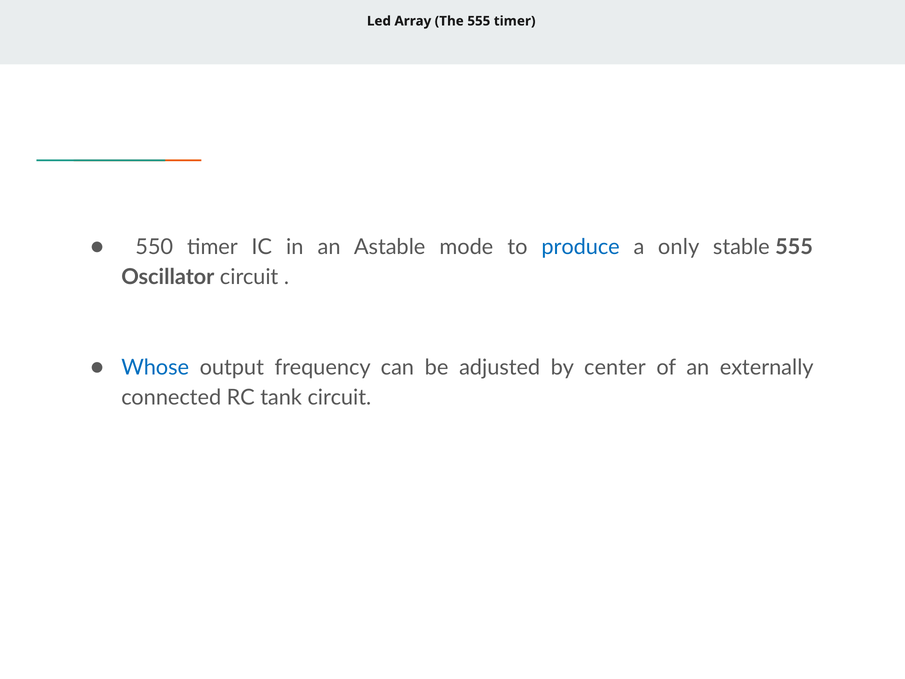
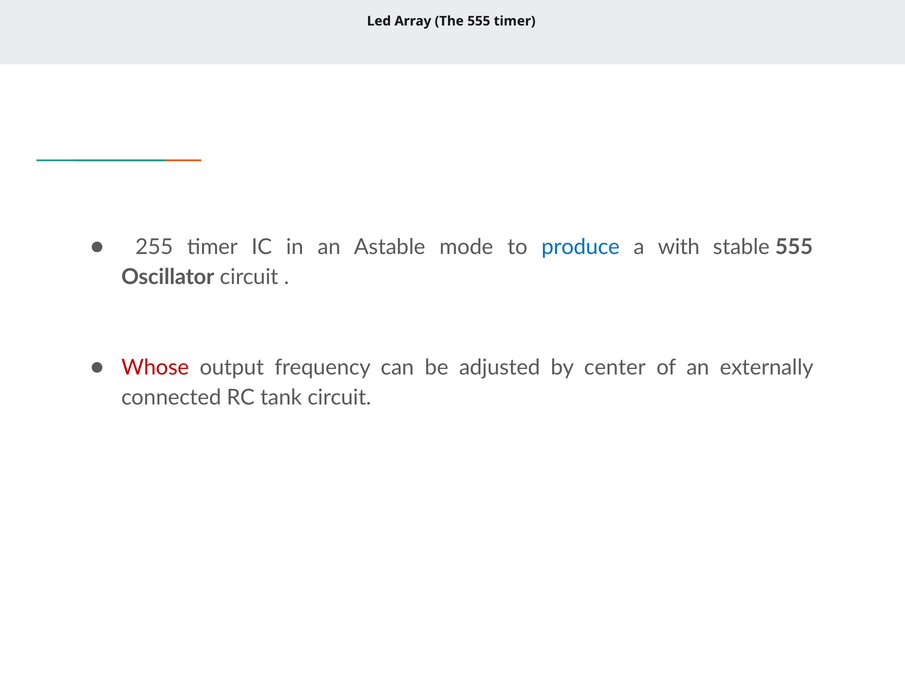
550: 550 -> 255
only: only -> with
Whose colour: blue -> red
